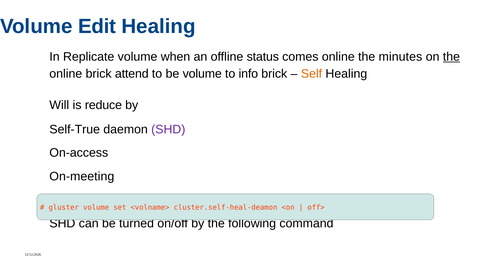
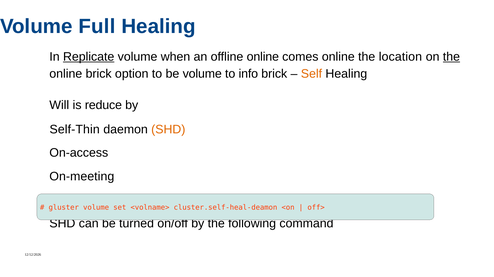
Edit: Edit -> Full
Replicate underline: none -> present
offline status: status -> online
the minutes: minutes -> location
attend: attend -> option
Self-True: Self-True -> Self-Thin
SHD at (168, 129) colour: purple -> orange
